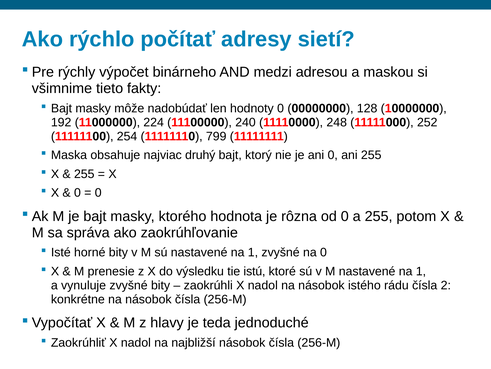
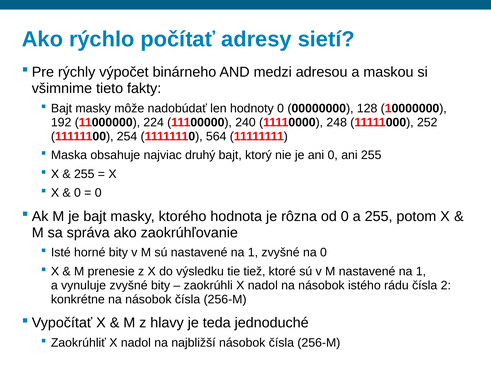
799: 799 -> 564
istú: istú -> tiež
